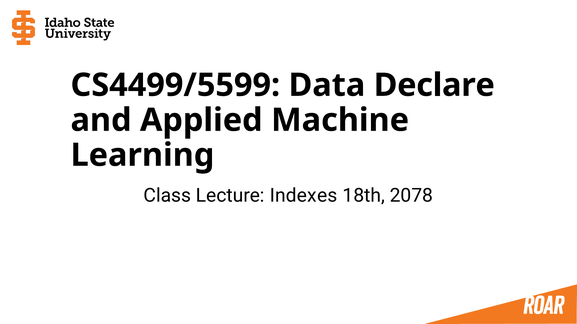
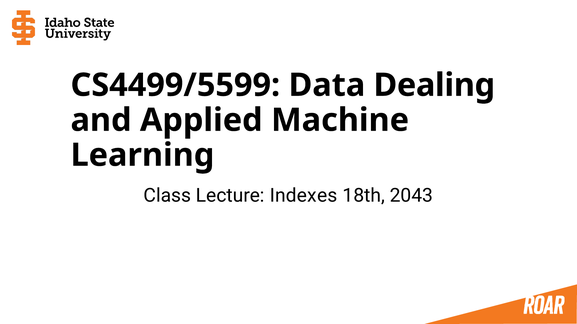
Declare: Declare -> Dealing
2078: 2078 -> 2043
